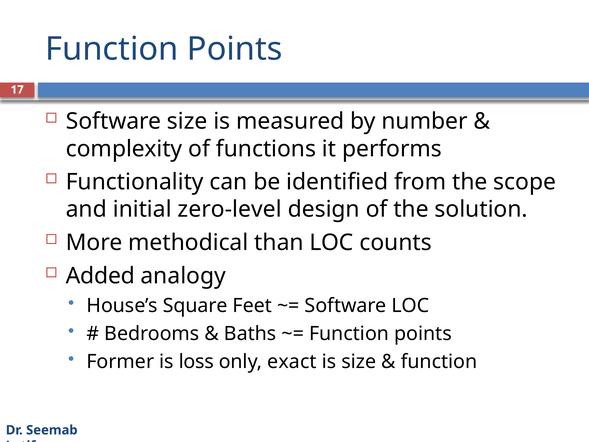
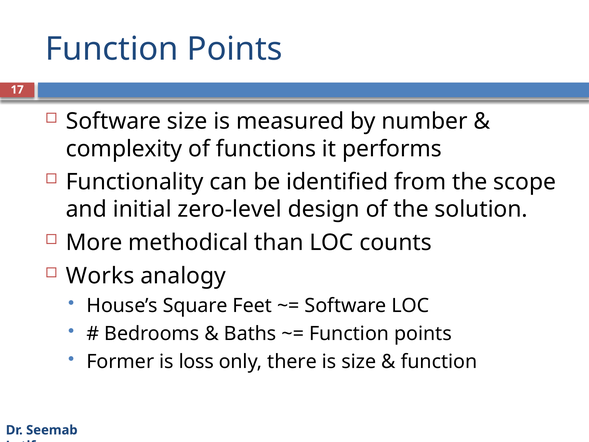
Added: Added -> Works
exact: exact -> there
